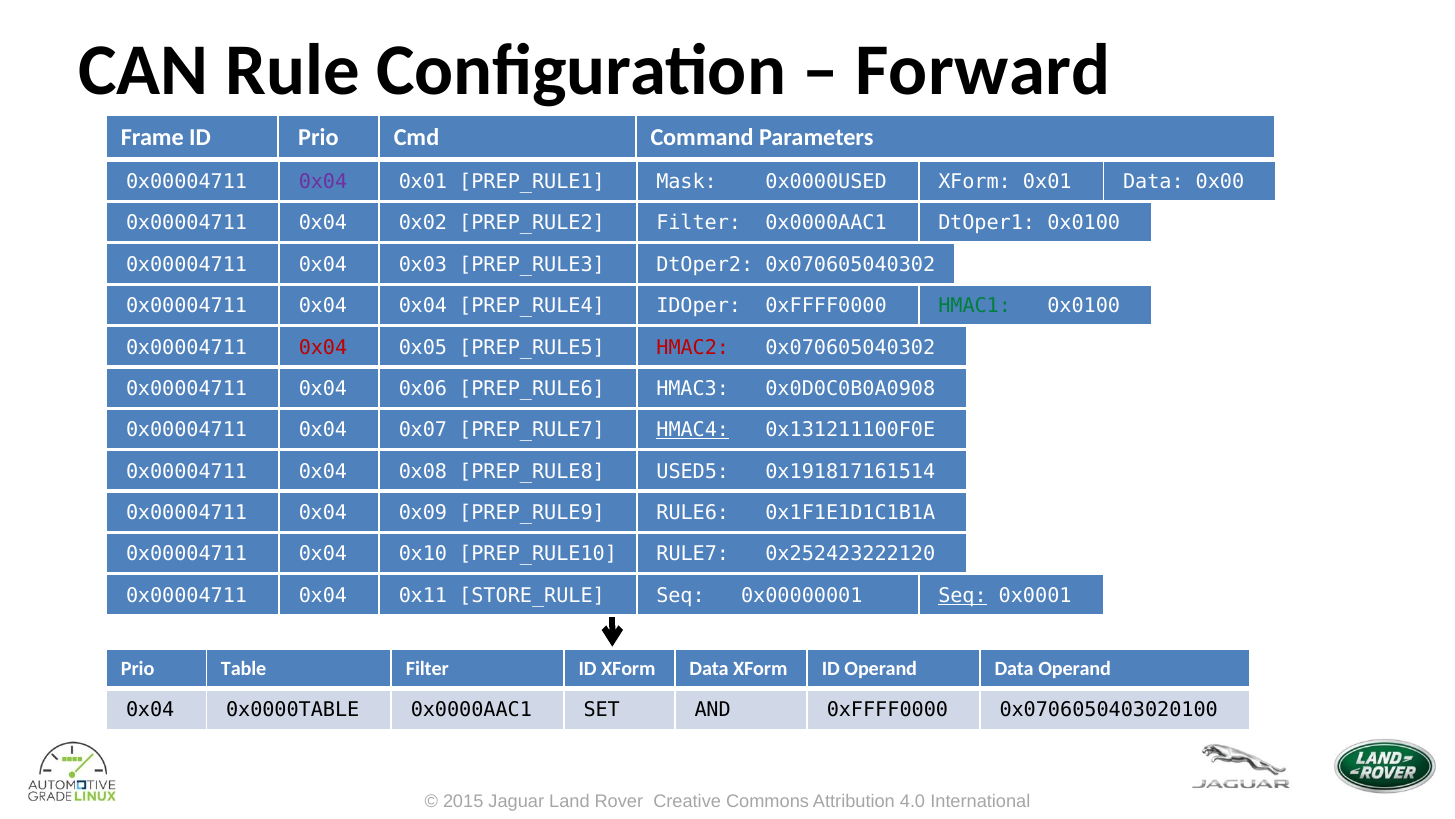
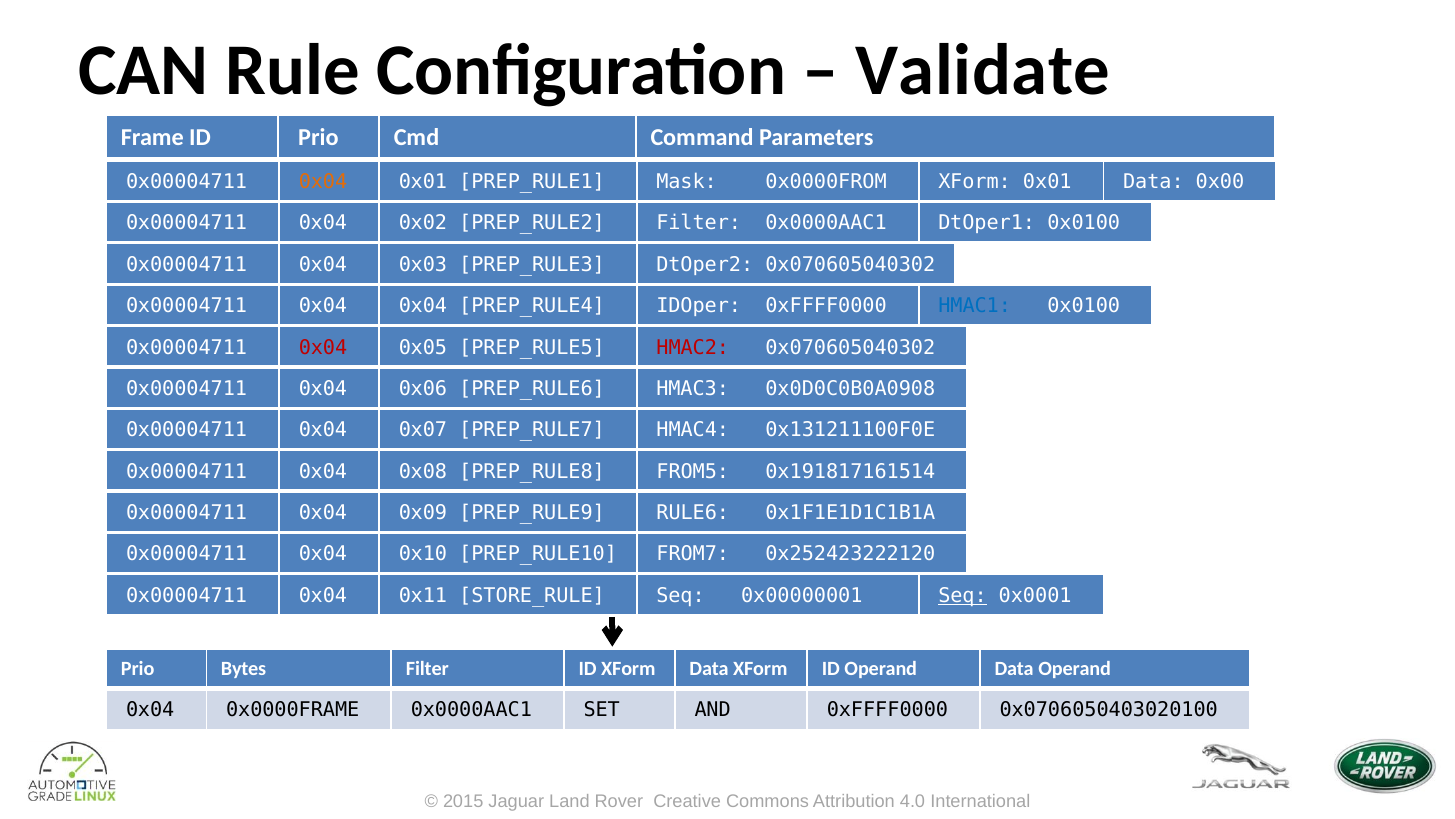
Forward: Forward -> Validate
0x04 at (323, 182) colour: purple -> orange
0x0000USED: 0x0000USED -> 0x0000FROM
HMAC1 colour: green -> blue
HMAC4 underline: present -> none
USED5: USED5 -> FROM5
RULE7: RULE7 -> FROM7
Table: Table -> Bytes
0x0000TABLE: 0x0000TABLE -> 0x0000FRAME
